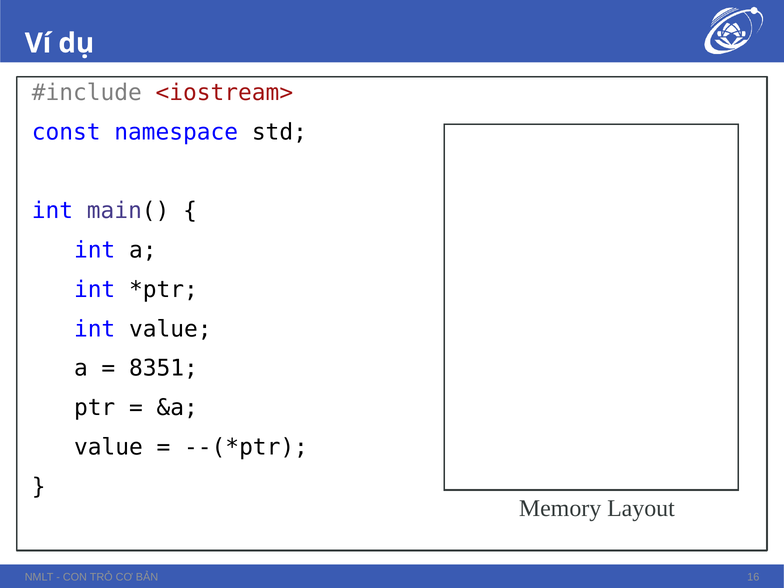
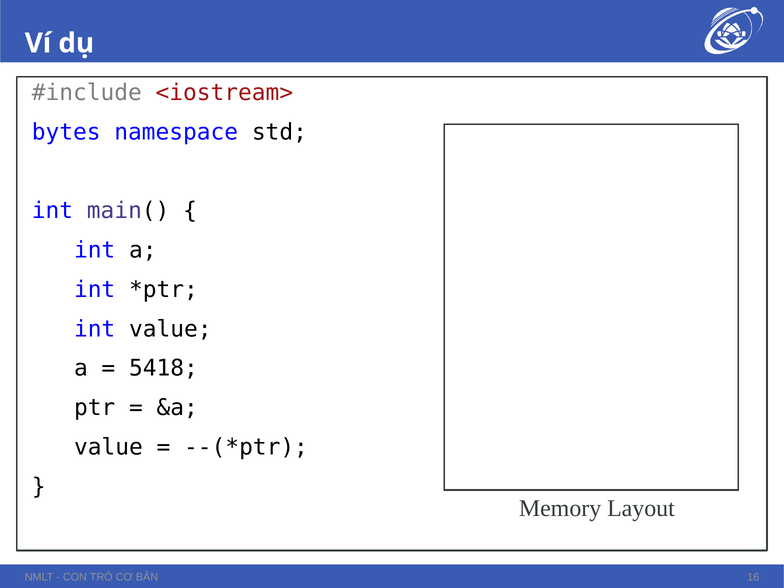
const: const -> bytes
8351: 8351 -> 5418
